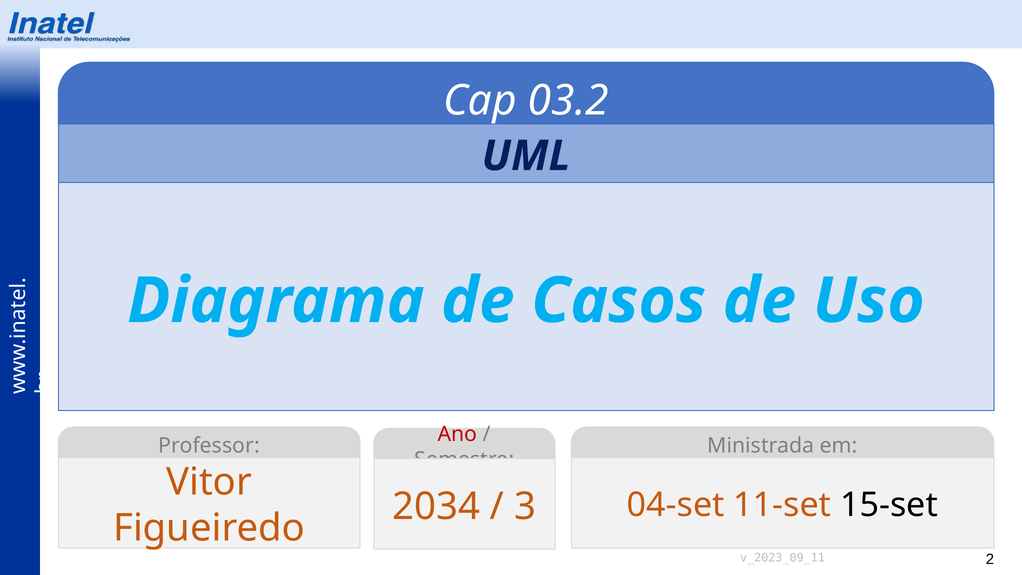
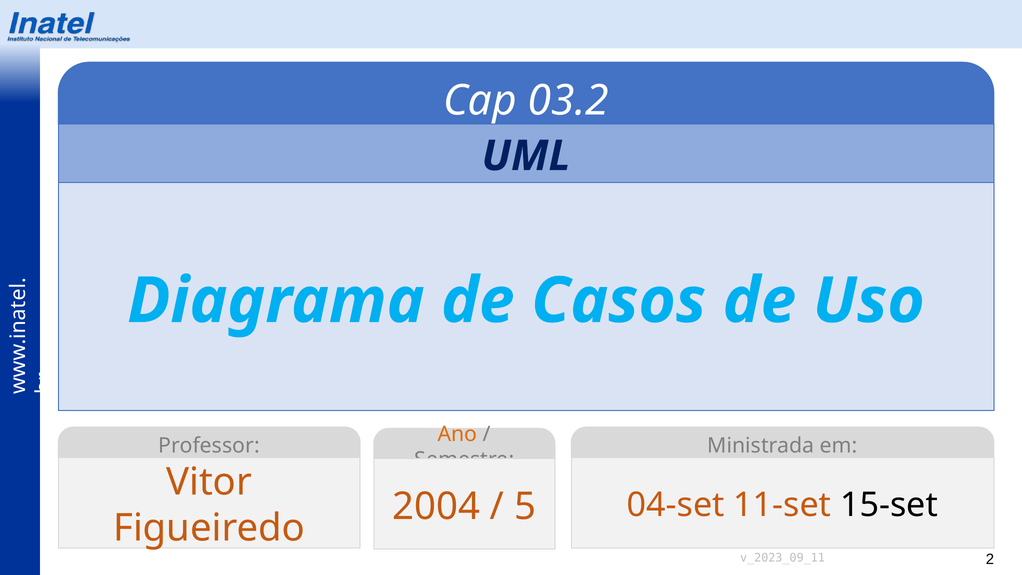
Ano colour: red -> orange
2034: 2034 -> 2004
3: 3 -> 5
